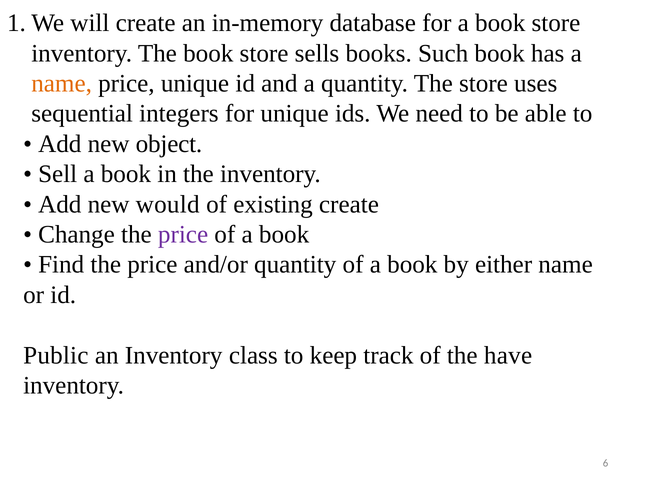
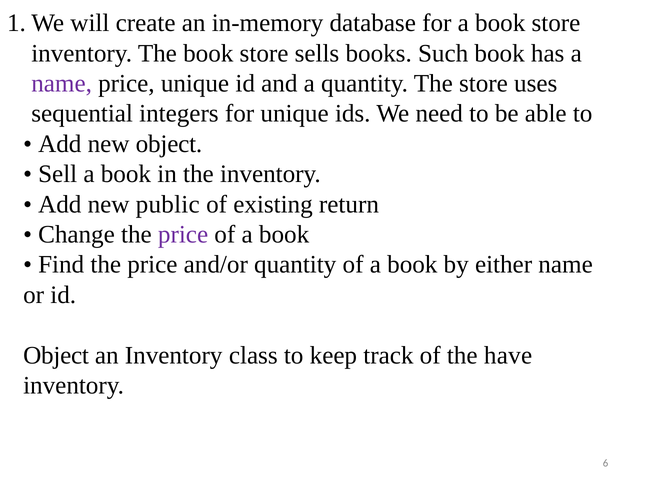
name at (62, 83) colour: orange -> purple
would: would -> public
existing create: create -> return
Public at (56, 355): Public -> Object
